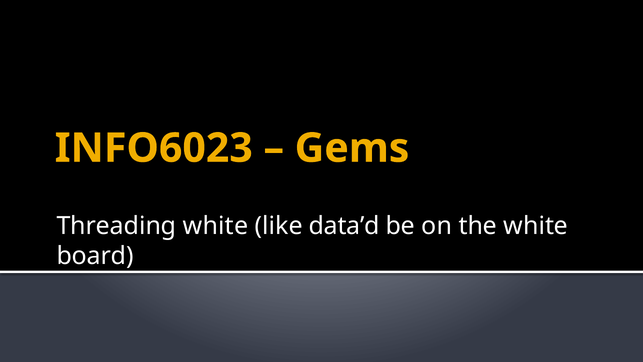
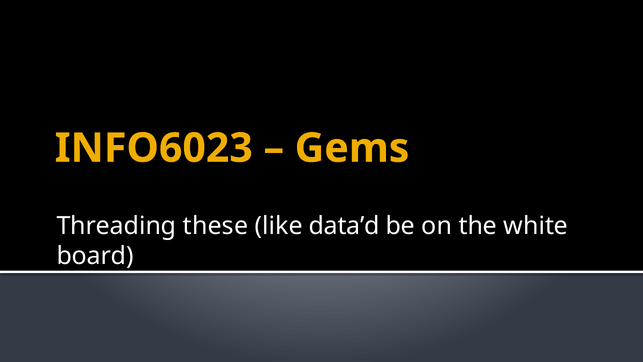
Threading white: white -> these
